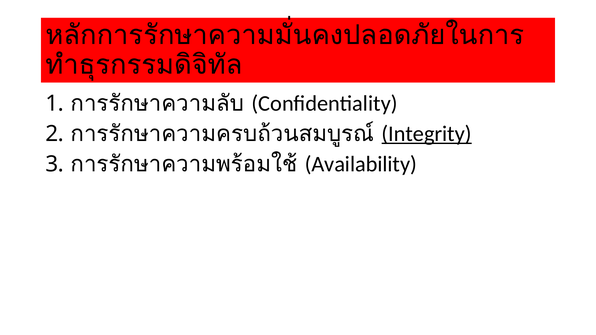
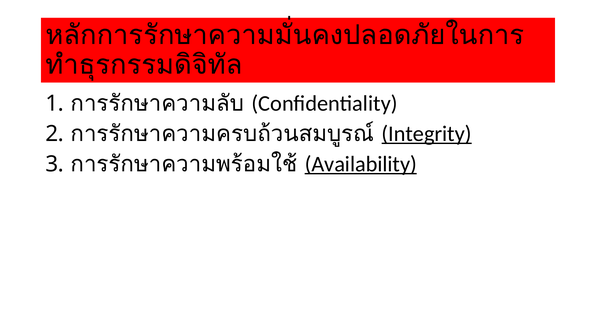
Availability underline: none -> present
